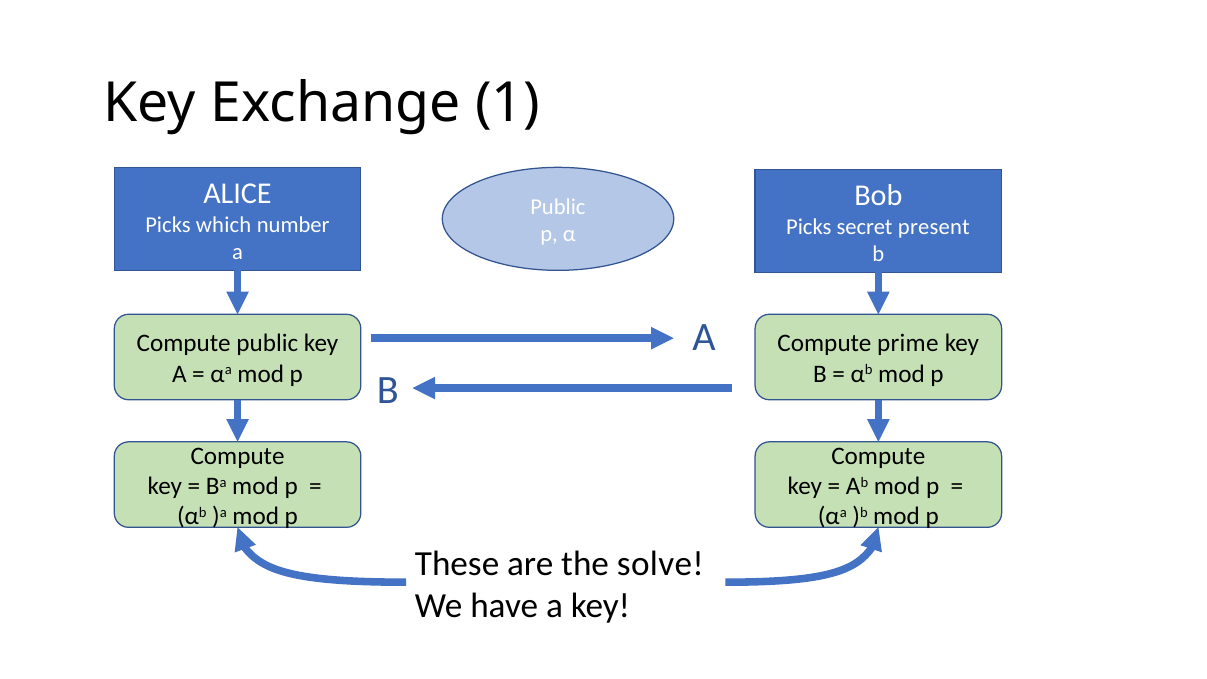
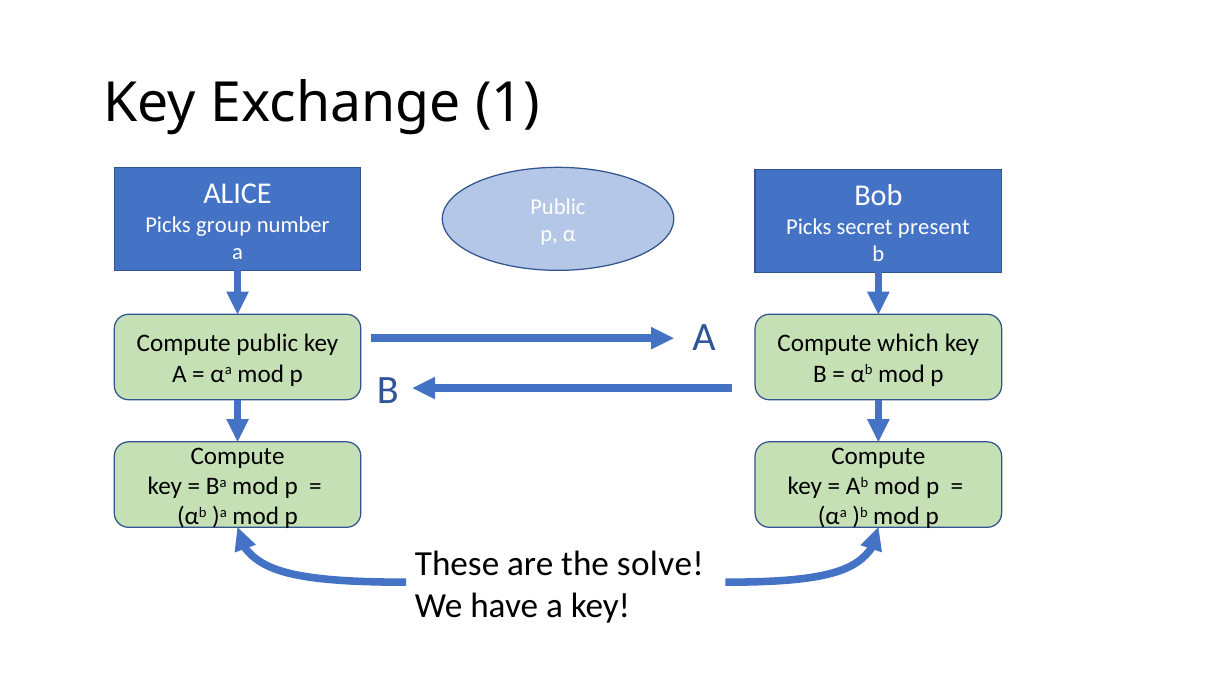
which: which -> group
prime: prime -> which
